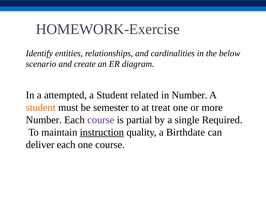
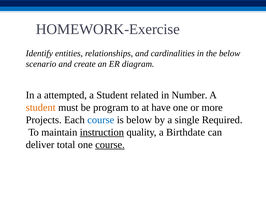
semester: semester -> program
treat: treat -> have
Number at (44, 120): Number -> Projects
course at (101, 120) colour: purple -> blue
is partial: partial -> below
deliver each: each -> total
course at (110, 145) underline: none -> present
